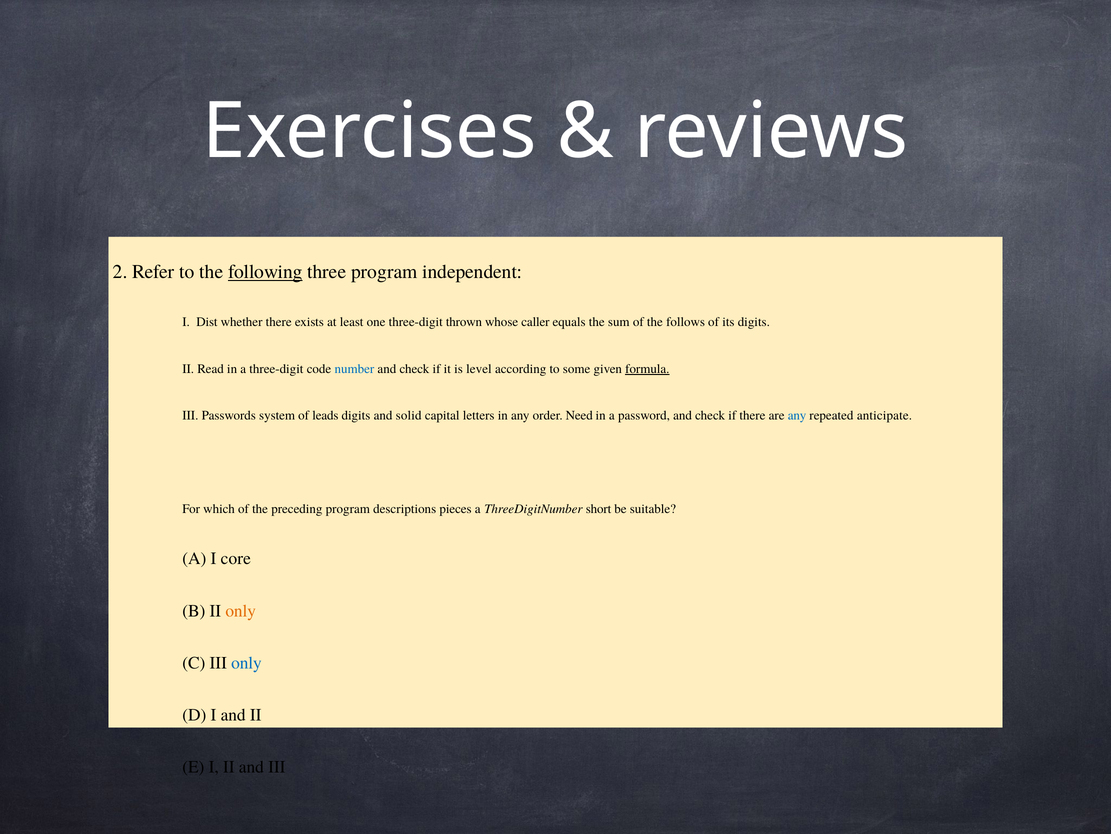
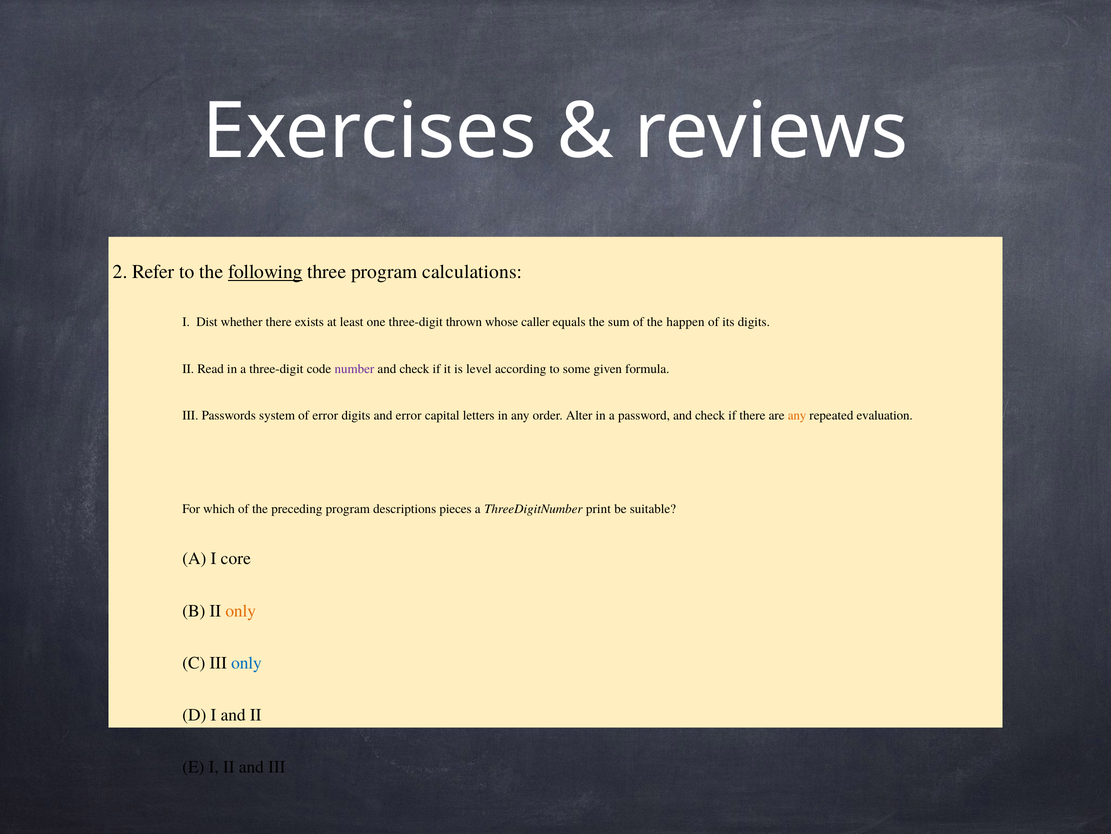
independent: independent -> calculations
follows: follows -> happen
number colour: blue -> purple
formula underline: present -> none
of leads: leads -> error
and solid: solid -> error
Need: Need -> Alter
any at (797, 415) colour: blue -> orange
anticipate: anticipate -> evaluation
short: short -> print
